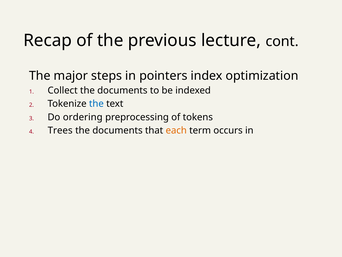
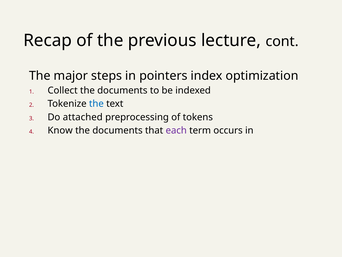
ordering: ordering -> attached
Trees: Trees -> Know
each colour: orange -> purple
